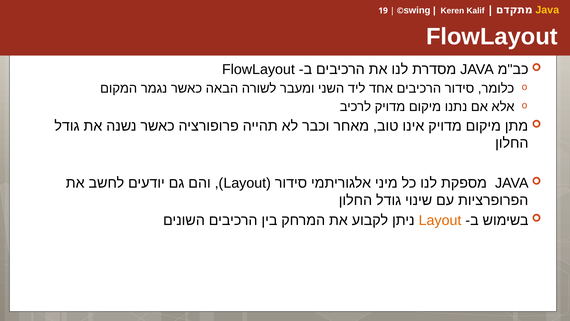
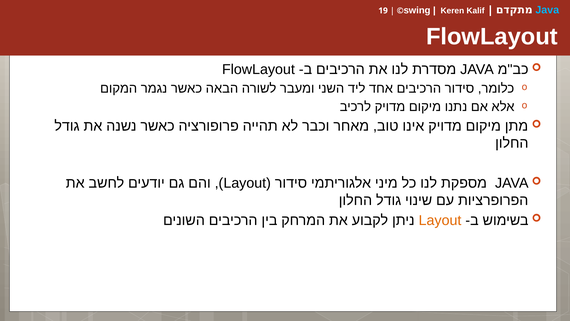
Java at (547, 10) colour: yellow -> light blue
